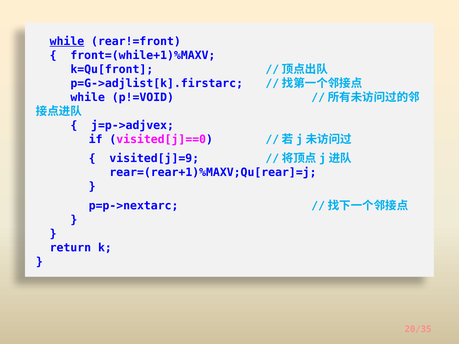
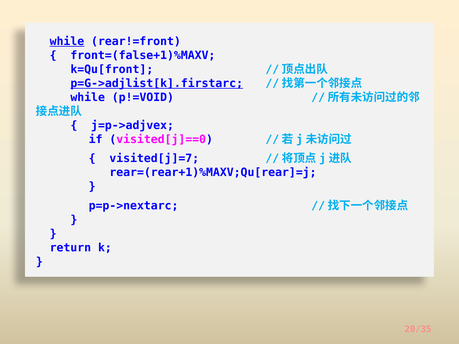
front=(while+1)%MAXV: front=(while+1)%MAXV -> front=(false+1)%MAXV
p=G->adjlist[k].firstarc underline: none -> present
visited[j]=9: visited[j]=9 -> visited[j]=7
